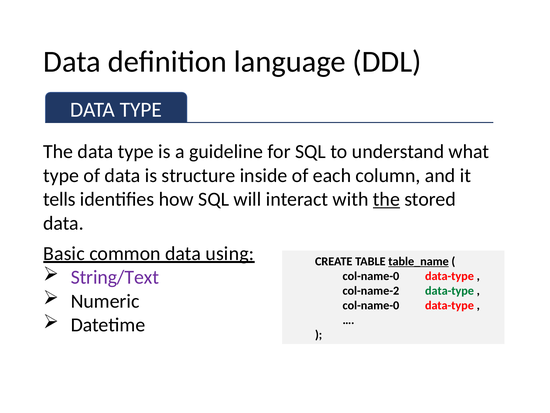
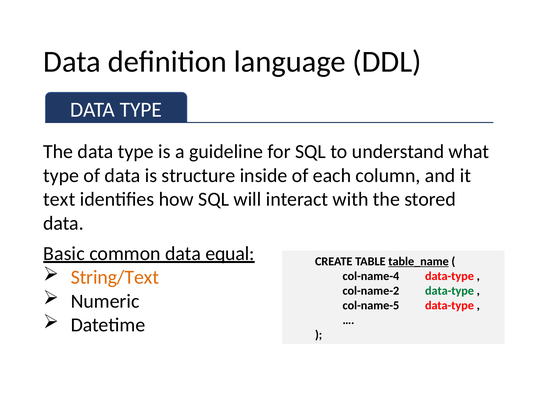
tells: tells -> text
the at (386, 199) underline: present -> none
using: using -> equal
String/Text colour: purple -> orange
col-name-0 at (371, 276): col-name-0 -> col-name-4
col-name-0 at (371, 305): col-name-0 -> col-name-5
